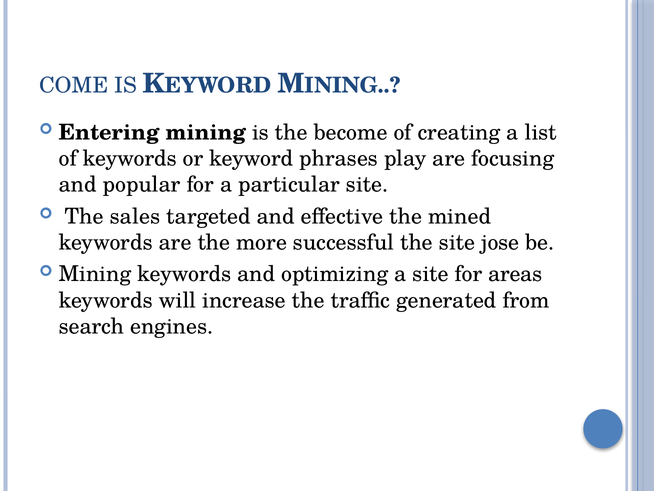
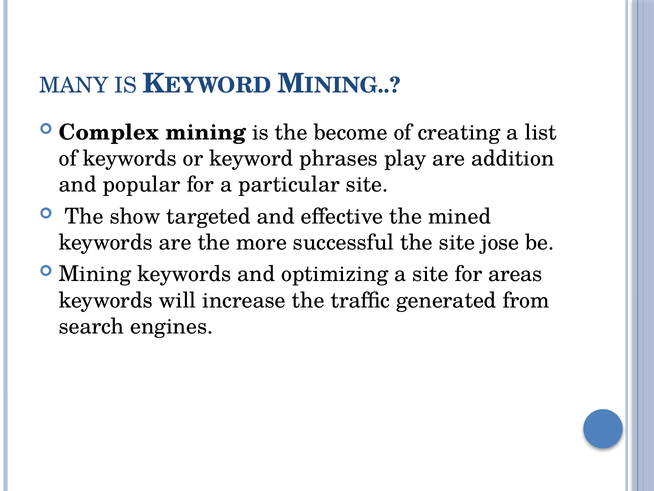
COME: COME -> MANY
Entering: Entering -> Complex
focusing: focusing -> addition
sales: sales -> show
